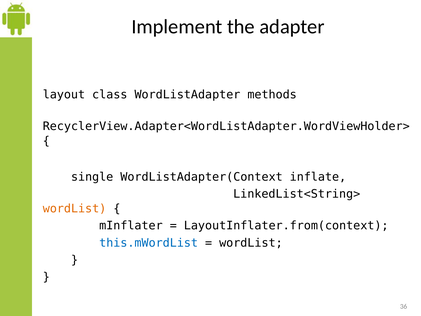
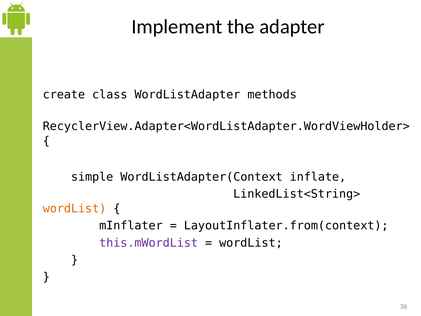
layout: layout -> create
single: single -> simple
this.mWordList colour: blue -> purple
